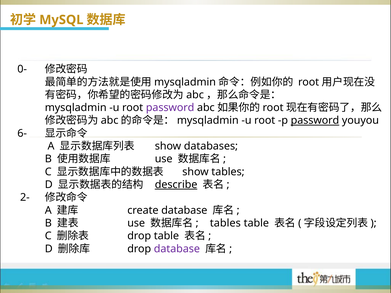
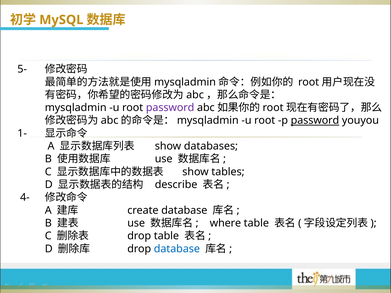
0-: 0- -> 5-
6-: 6- -> 1-
describe underline: present -> none
2-: 2- -> 4-
tables at (225, 223): tables -> where
database at (177, 249) colour: purple -> blue
